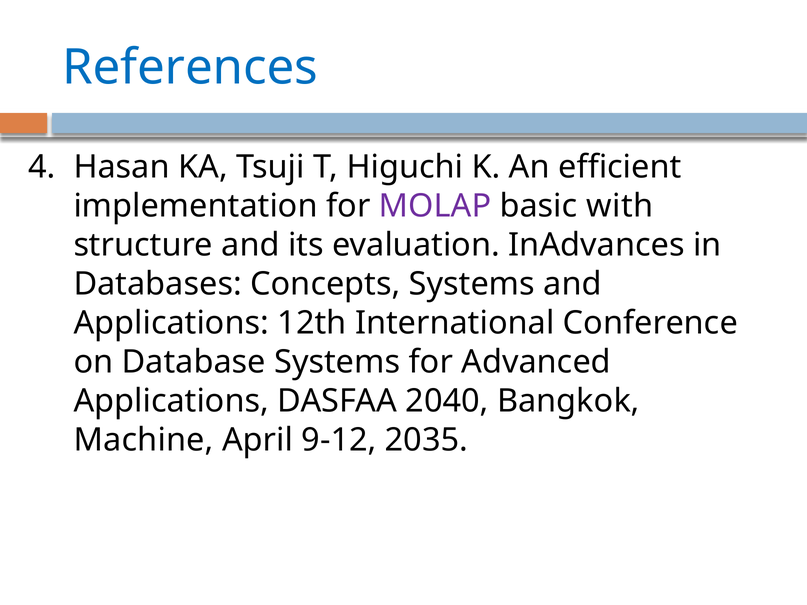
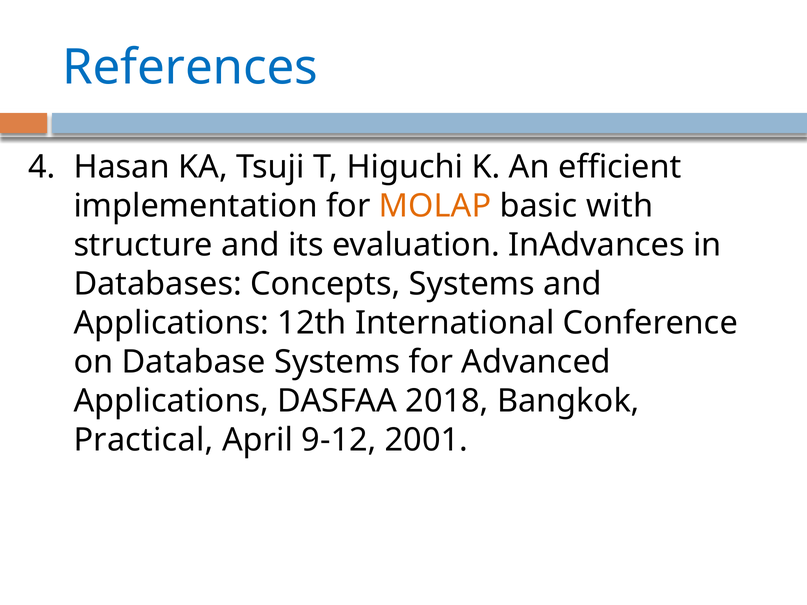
MOLAP colour: purple -> orange
2040: 2040 -> 2018
Machine: Machine -> Practical
2035: 2035 -> 2001
